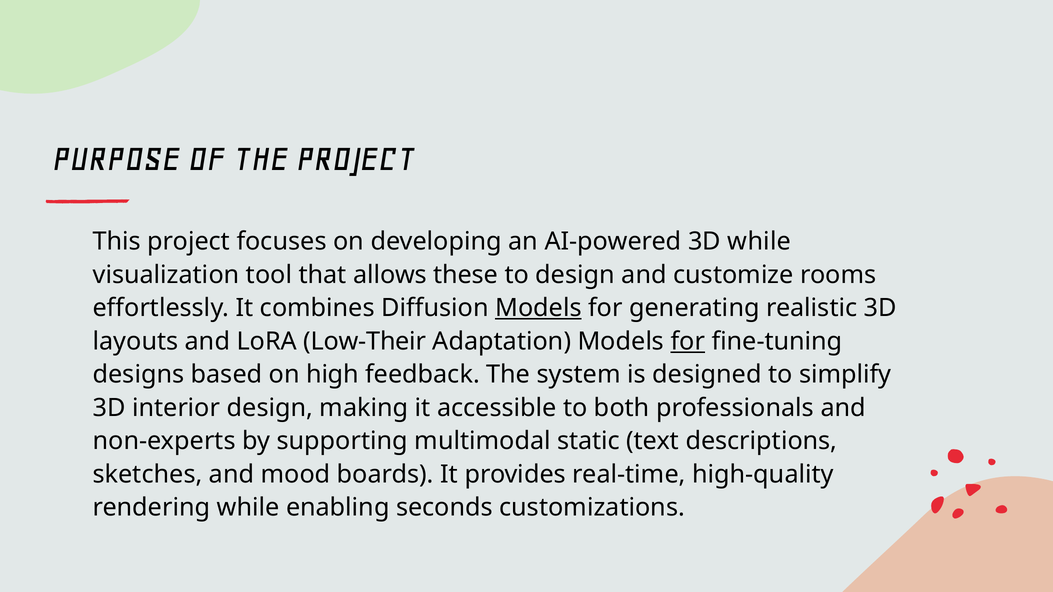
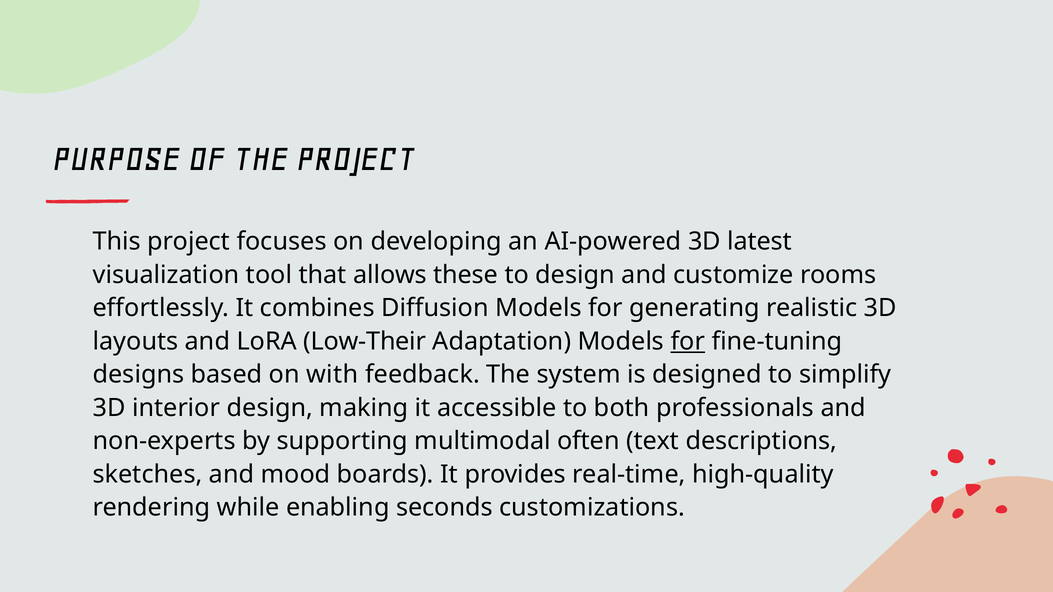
3D while: while -> latest
Models at (538, 308) underline: present -> none
high: high -> with
static: static -> often
